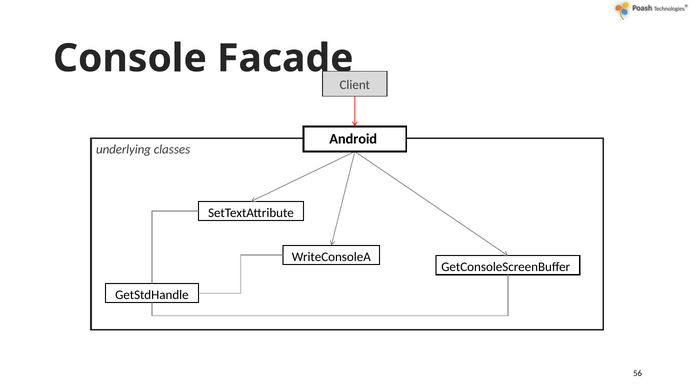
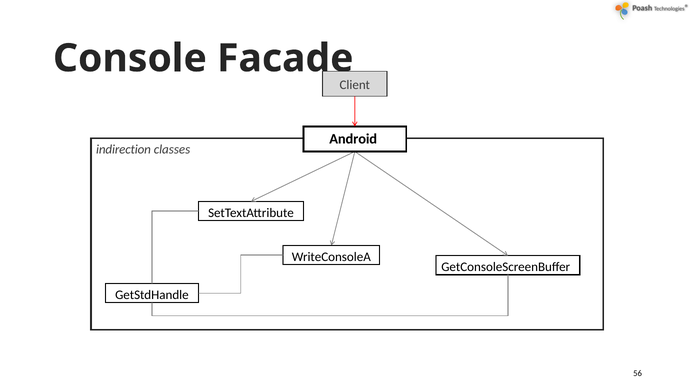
underlying: underlying -> indirection
